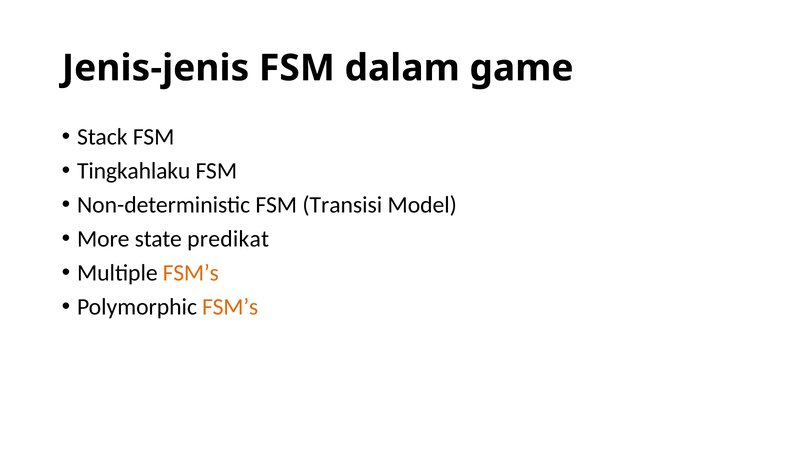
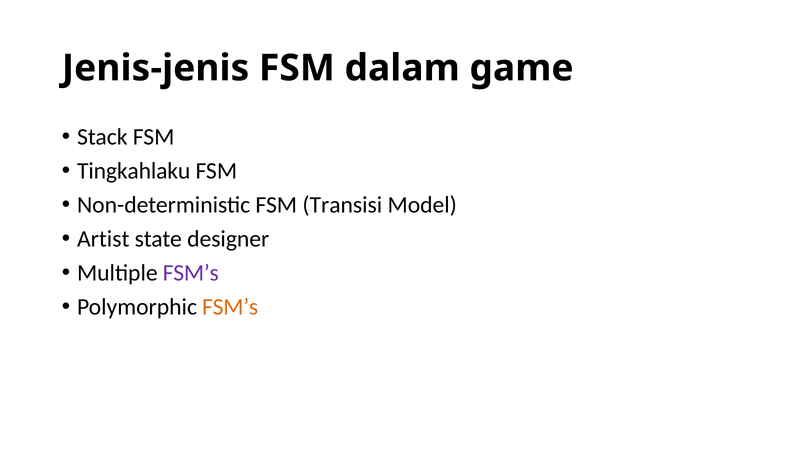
More: More -> Artist
predikat: predikat -> designer
FSM’s at (191, 273) colour: orange -> purple
